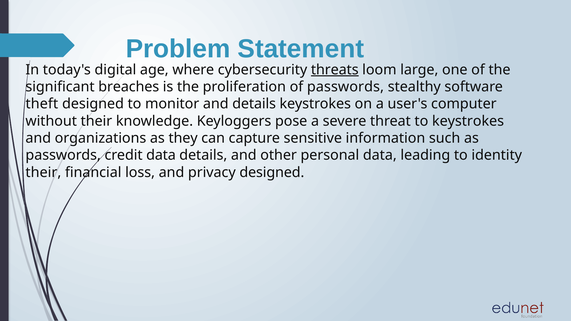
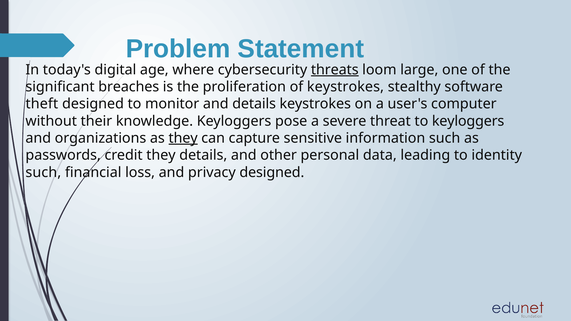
of passwords: passwords -> keystrokes
to keystrokes: keystrokes -> keyloggers
they at (183, 138) underline: none -> present
credit data: data -> they
their at (43, 172): their -> such
